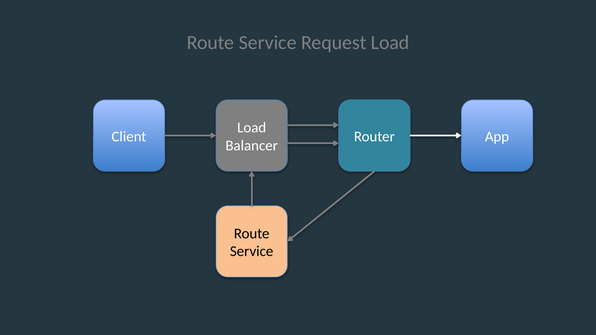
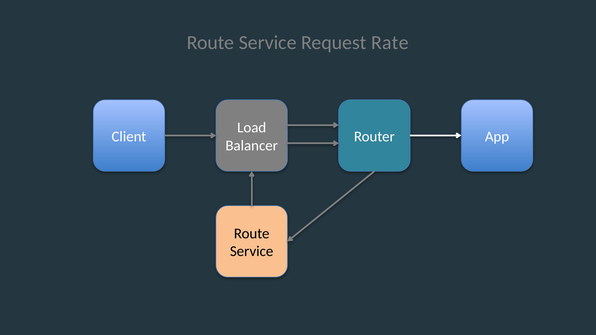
Request Load: Load -> Rate
